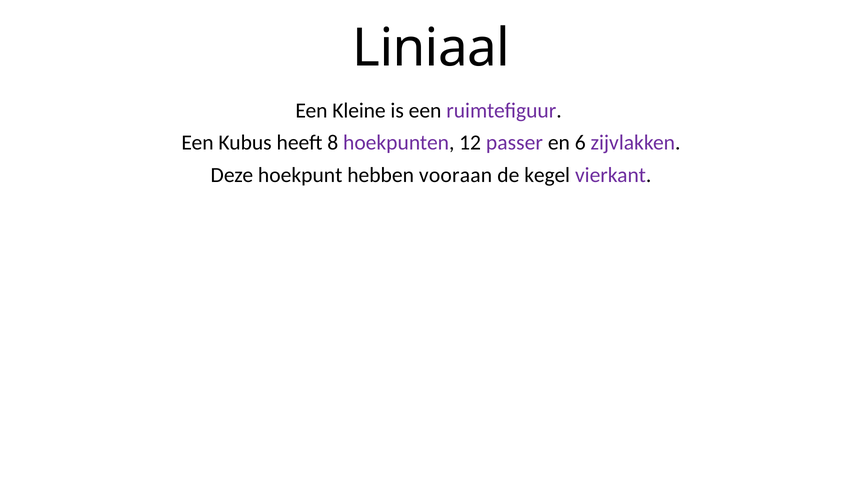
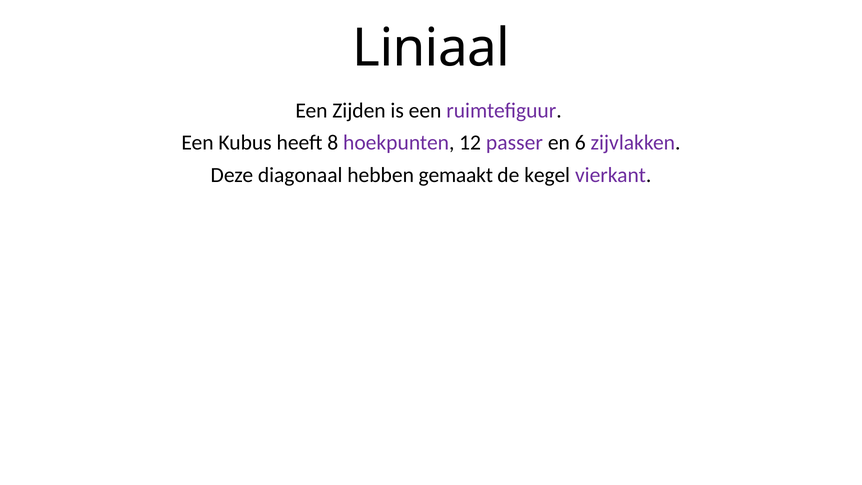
Kleine: Kleine -> Zijden
hoekpunt: hoekpunt -> diagonaal
vooraan: vooraan -> gemaakt
